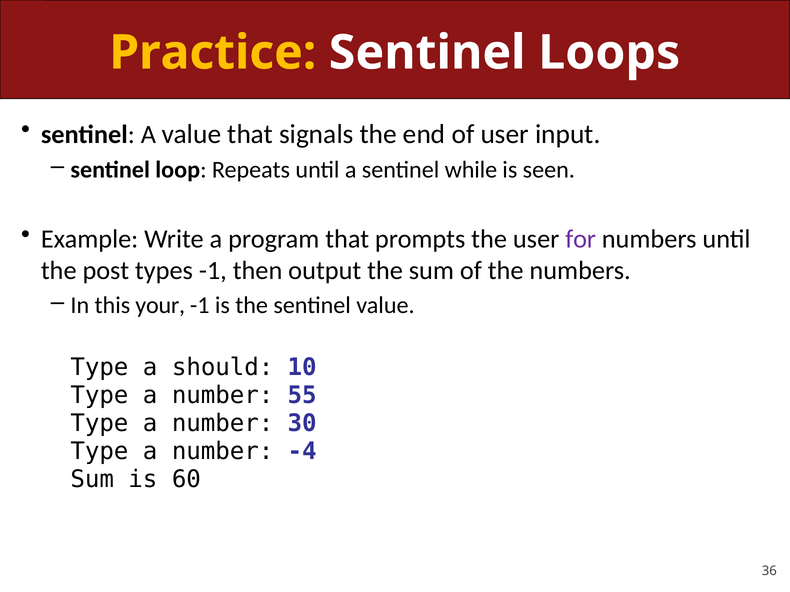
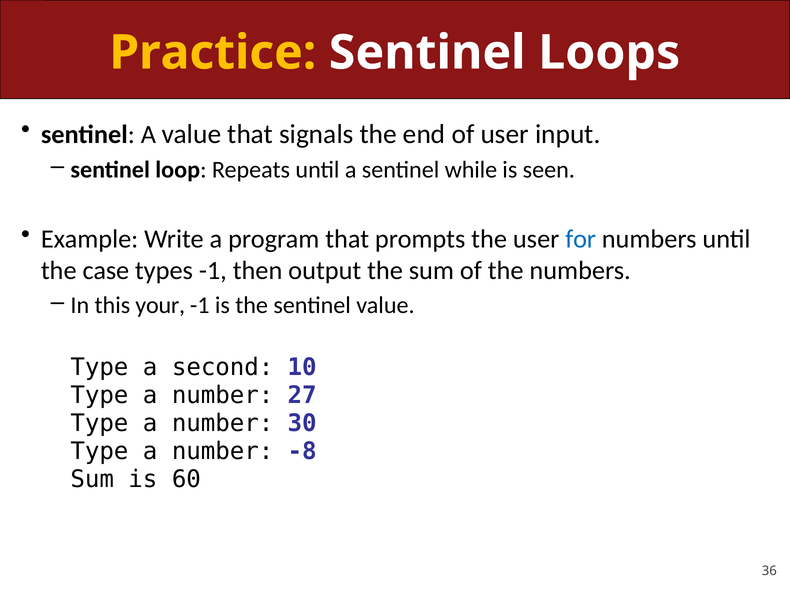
for colour: purple -> blue
post: post -> case
should: should -> second
55: 55 -> 27
-4: -4 -> -8
